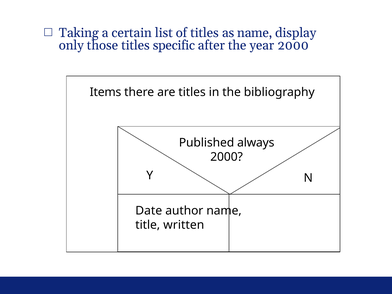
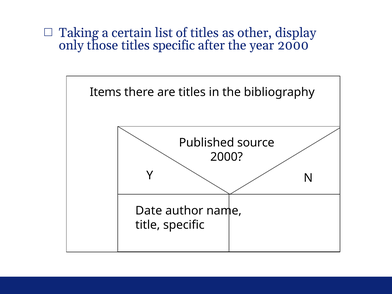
as name: name -> other
always: always -> source
title written: written -> specific
